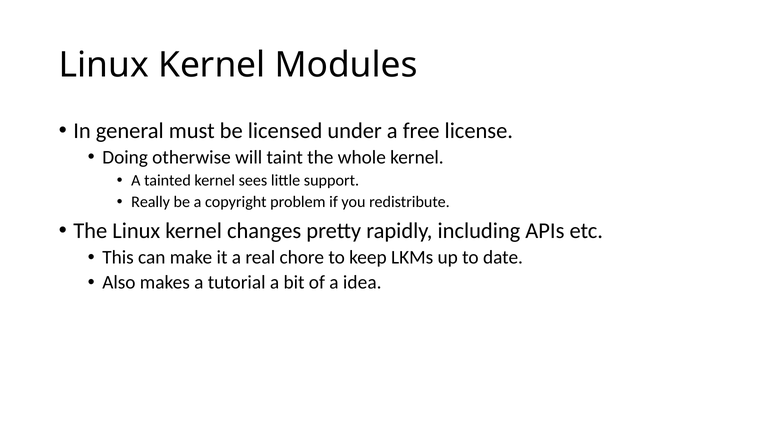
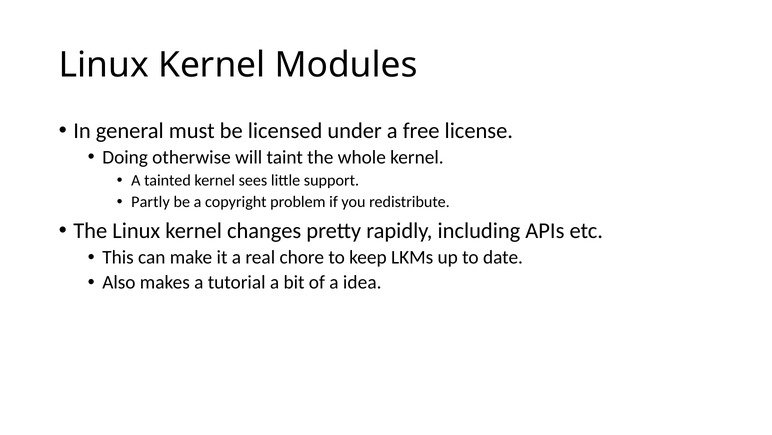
Really: Really -> Partly
